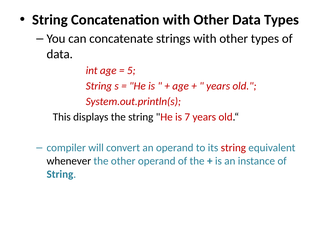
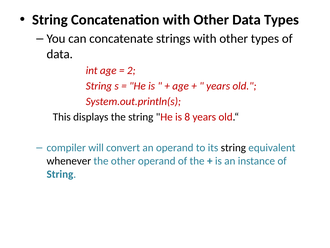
5: 5 -> 2
7: 7 -> 8
string at (233, 147) colour: red -> black
